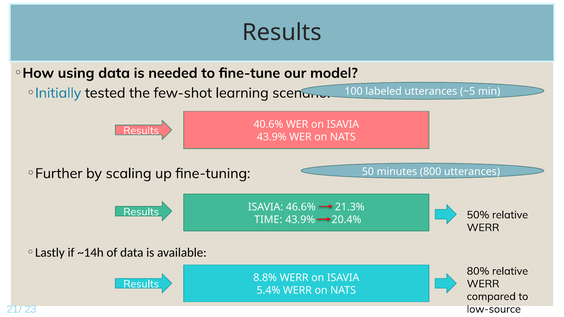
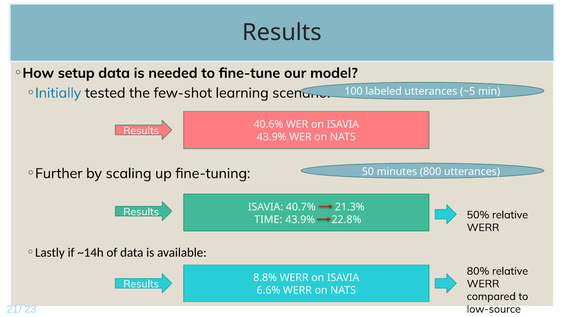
using at (76, 73): using -> setup
46.6%: 46.6% -> 40.7%
20.4%: 20.4% -> 22.8%
5.4%: 5.4% -> 6.6%
